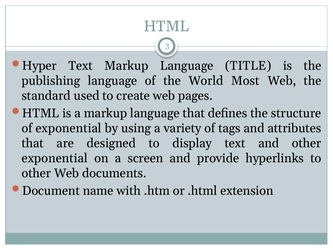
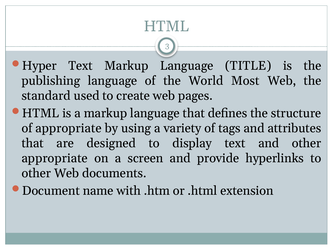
of exponential: exponential -> appropriate
exponential at (55, 158): exponential -> appropriate
